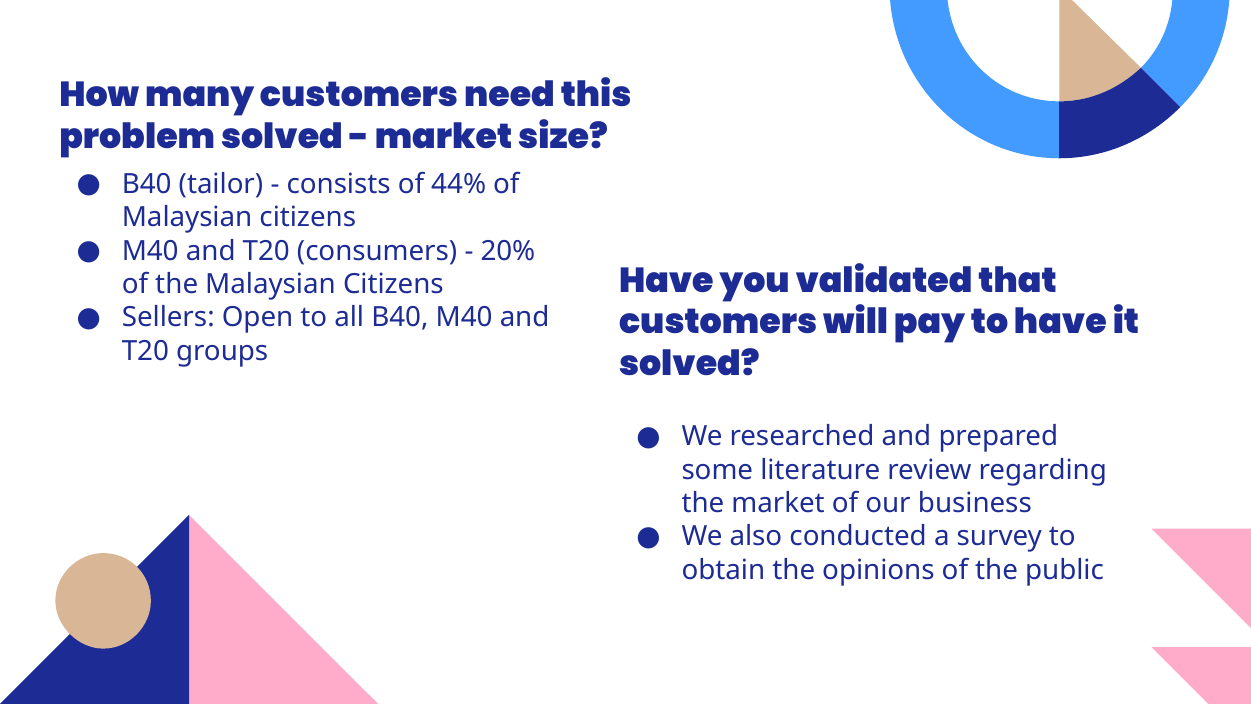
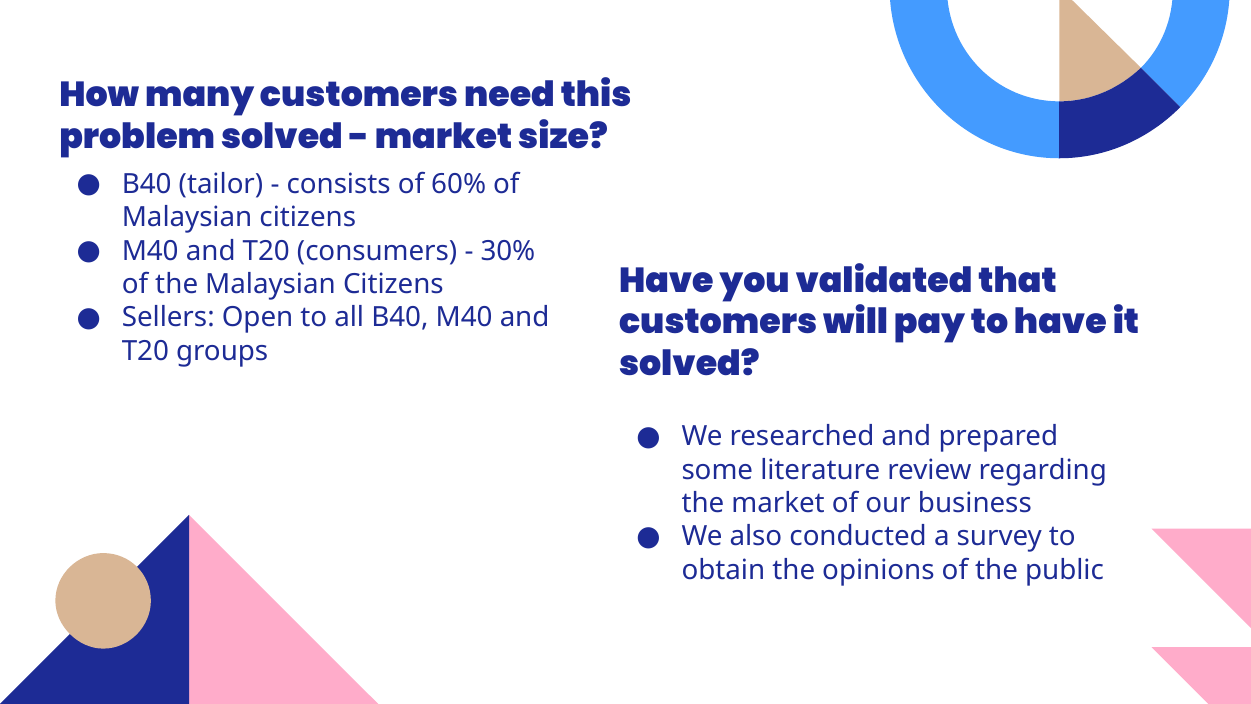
44%: 44% -> 60%
20%: 20% -> 30%
